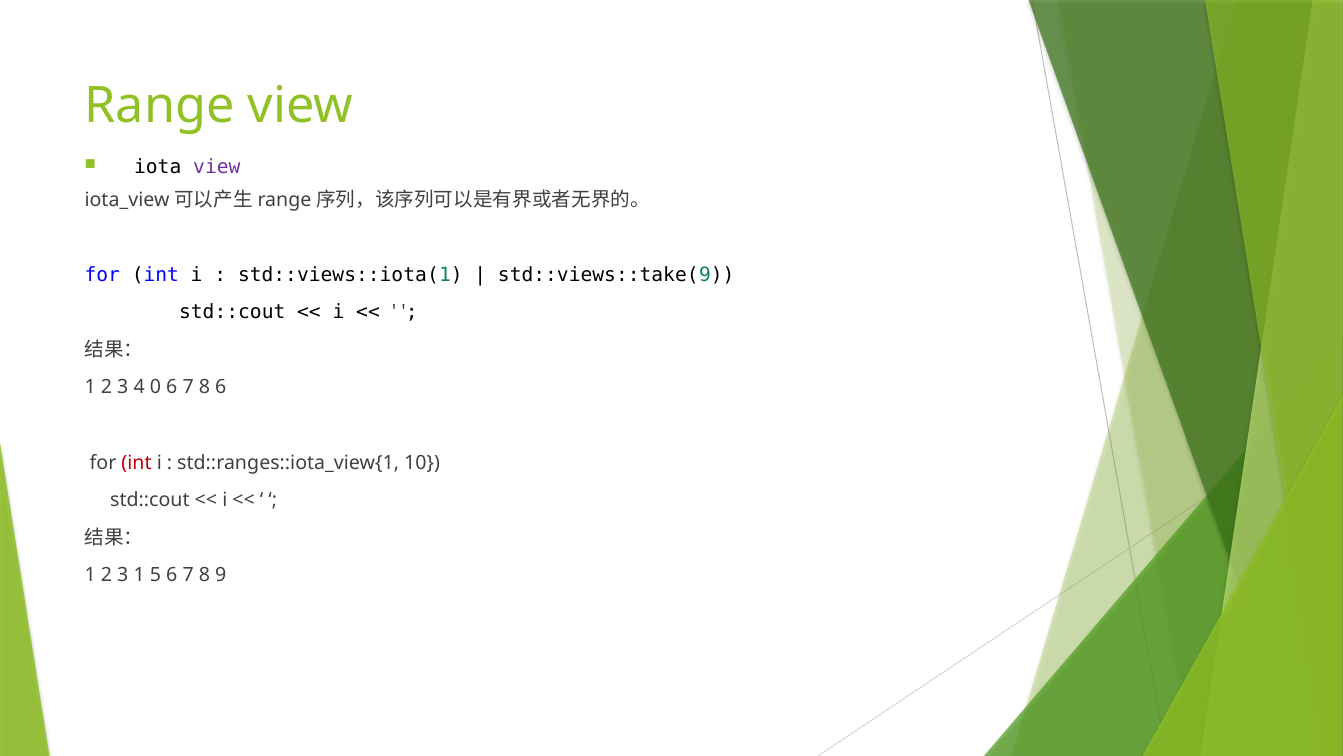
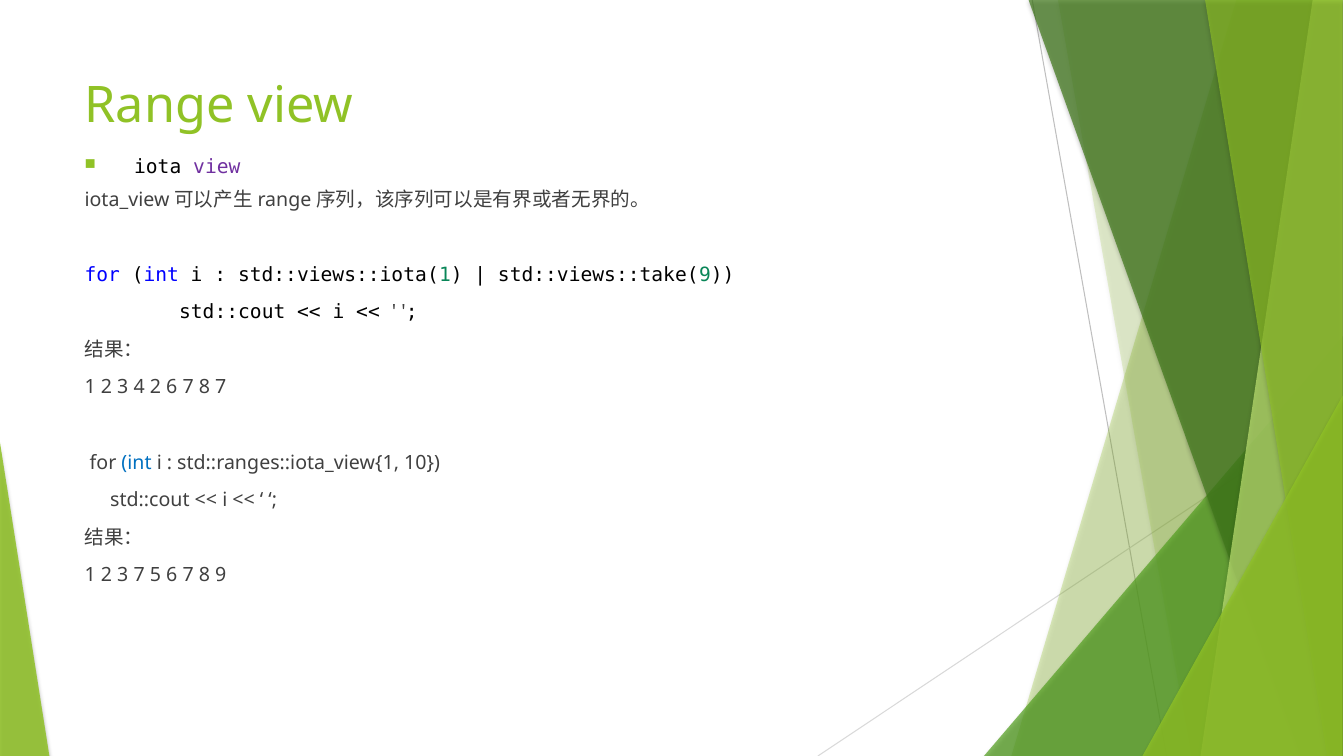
4 0: 0 -> 2
8 6: 6 -> 7
int at (136, 462) colour: red -> blue
3 1: 1 -> 7
